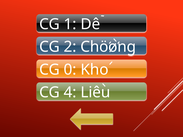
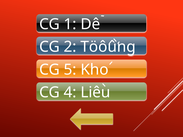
Chöøng: Chöøng -> Töôûng
0: 0 -> 5
